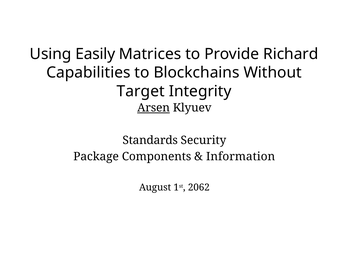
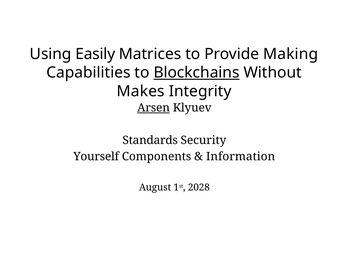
Richard: Richard -> Making
Blockchains underline: none -> present
Target: Target -> Makes
Package: Package -> Yourself
2062: 2062 -> 2028
